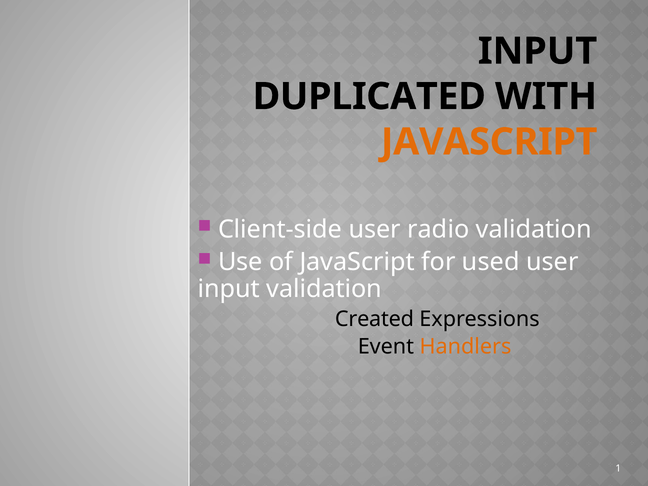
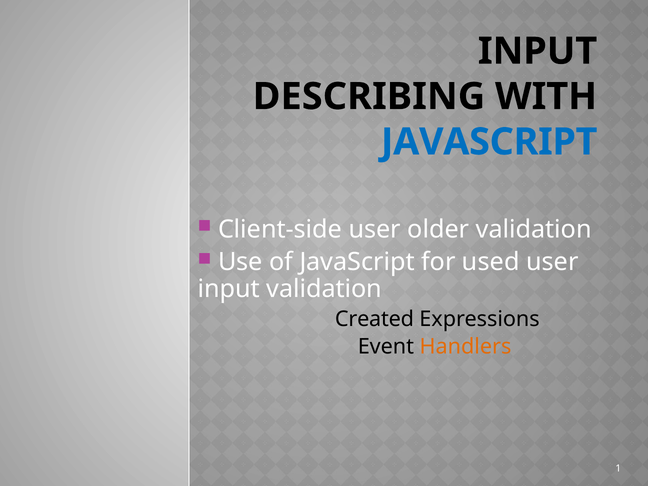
DUPLICATED: DUPLICATED -> DESCRIBING
JAVASCRIPT at (489, 142) colour: orange -> blue
radio: radio -> older
